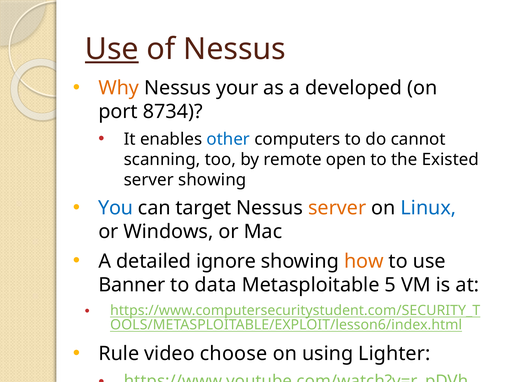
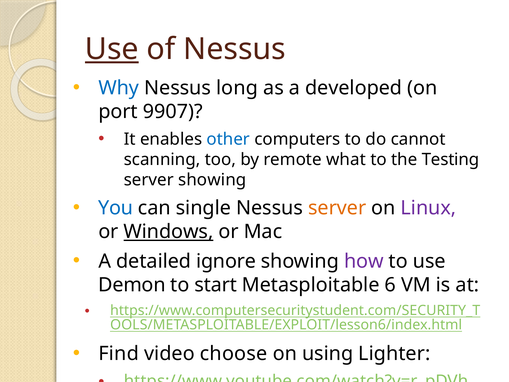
Why colour: orange -> blue
your: your -> long
8734: 8734 -> 9907
open: open -> what
Existed: Existed -> Testing
target: target -> single
Linux colour: blue -> purple
Windows underline: none -> present
how colour: orange -> purple
Banner: Banner -> Demon
data: data -> start
5: 5 -> 6
Rule: Rule -> Find
